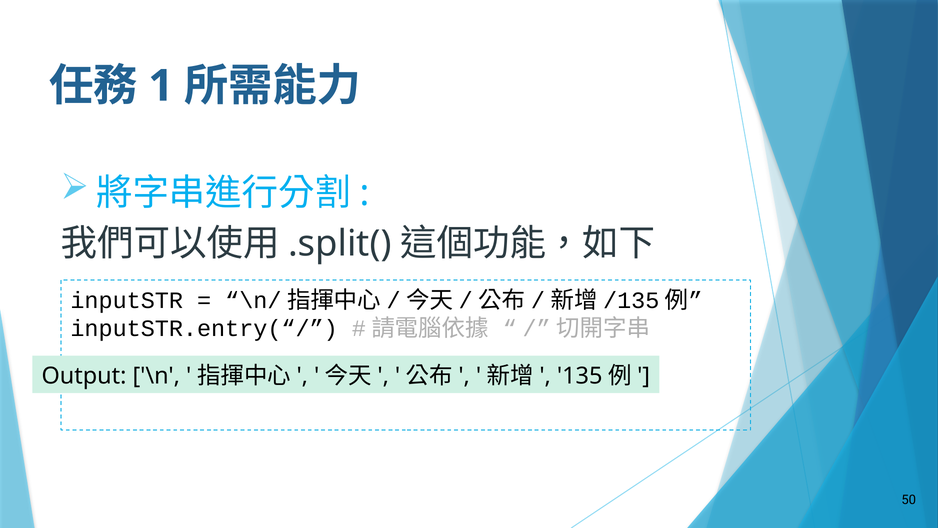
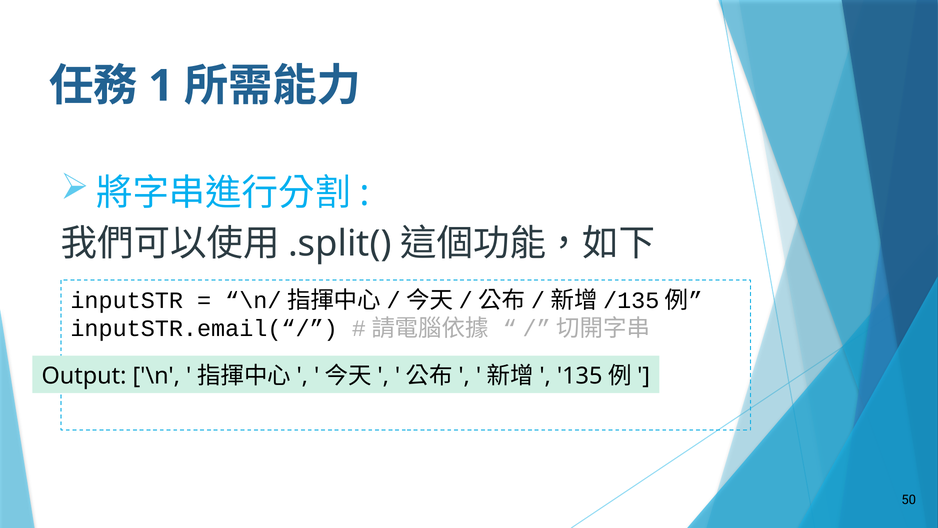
inputSTR.entry(“/: inputSTR.entry(“/ -> inputSTR.email(“/
